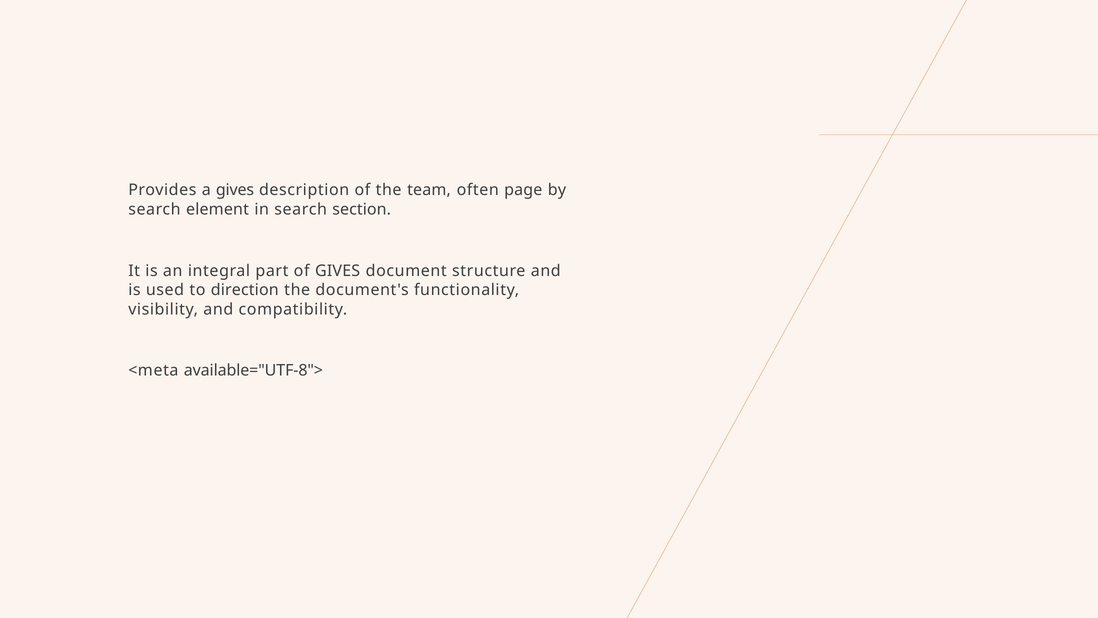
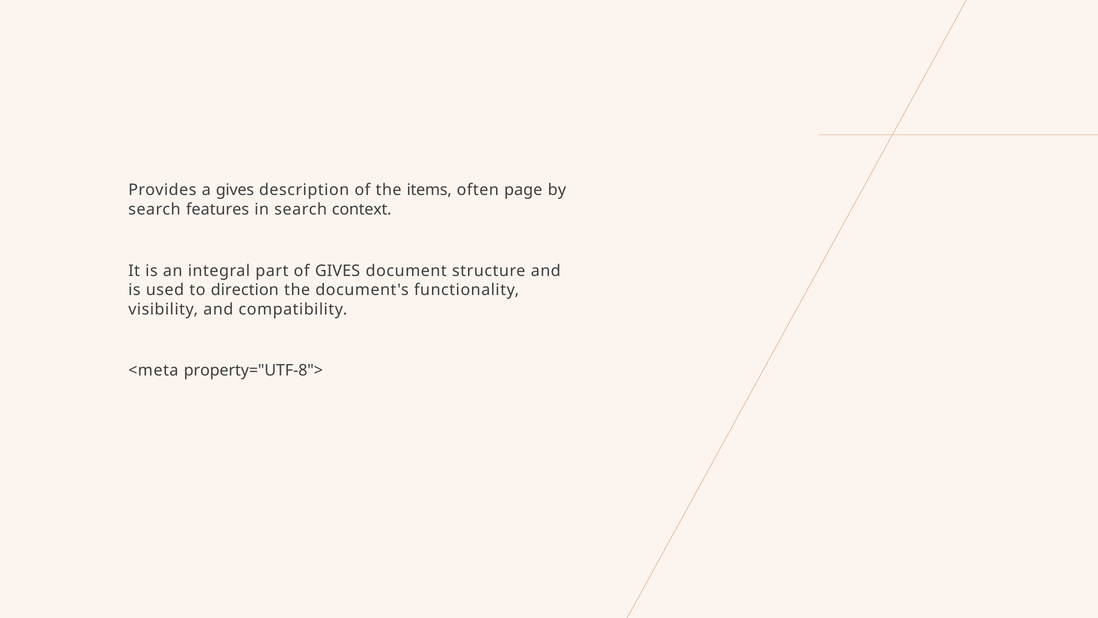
team: team -> items
element: element -> features
section: section -> context
available="UTF-8">: available="UTF-8"> -> property="UTF-8">
